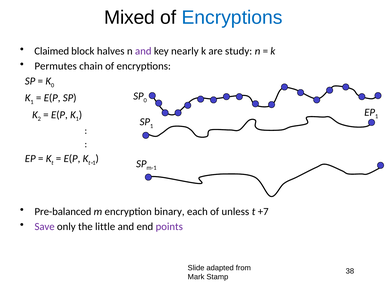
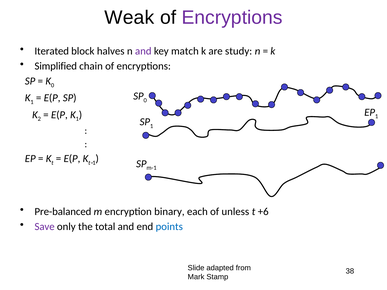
Mixed: Mixed -> Weak
Encryptions at (232, 17) colour: blue -> purple
Claimed: Claimed -> Iterated
nearly: nearly -> match
Permutes: Permutes -> Simplified
+7: +7 -> +6
little: little -> total
points colour: purple -> blue
